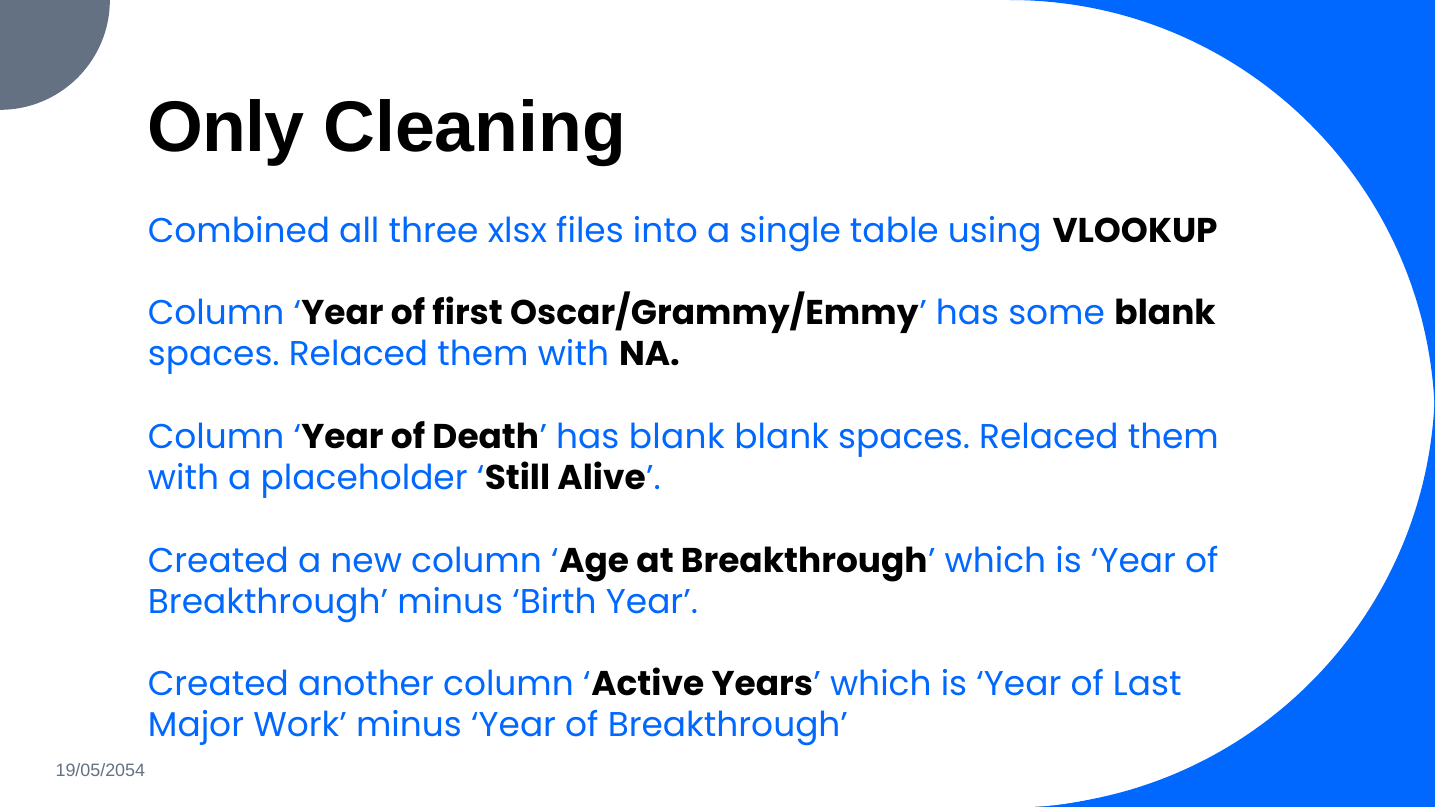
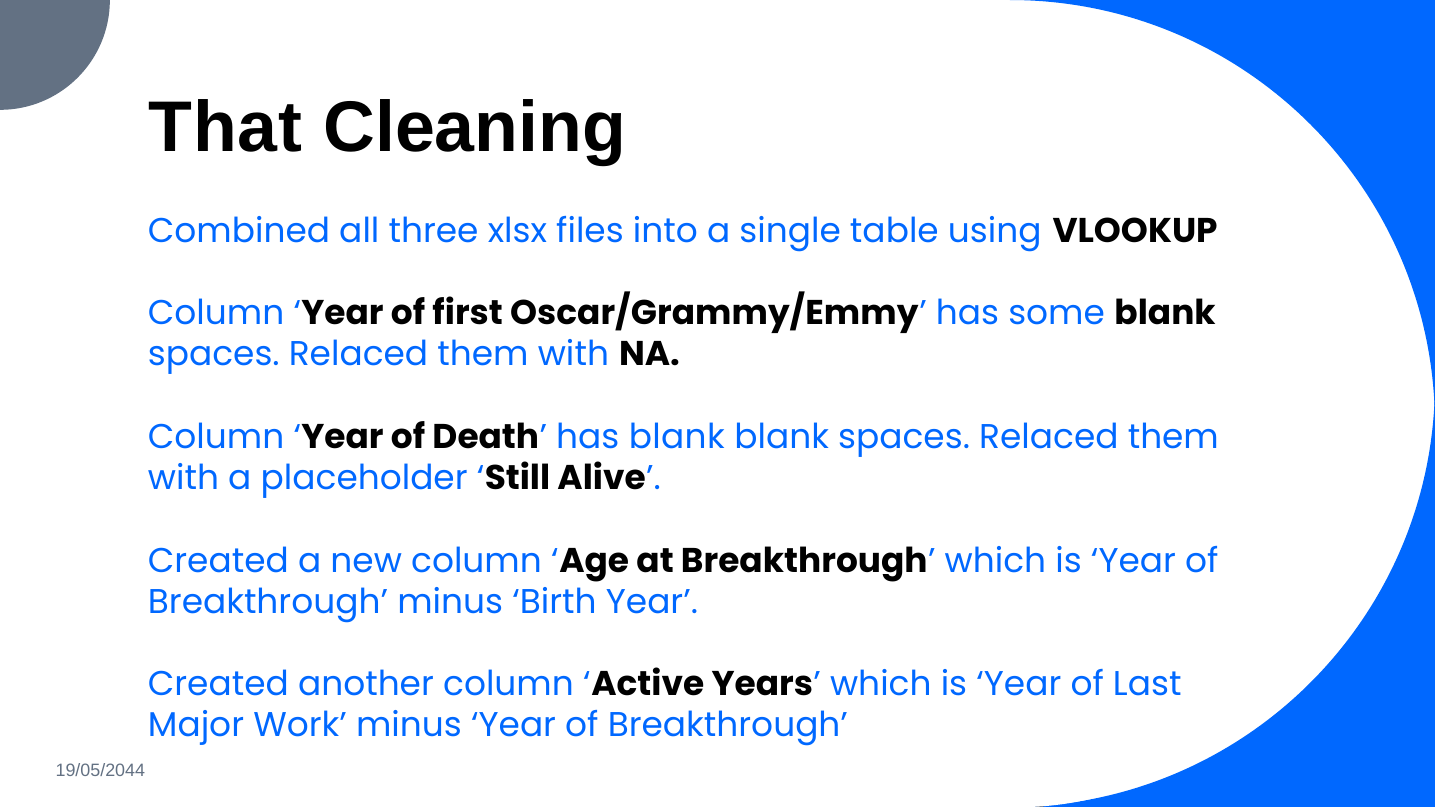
Only: Only -> That
19/05/2054: 19/05/2054 -> 19/05/2044
